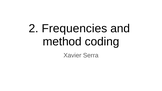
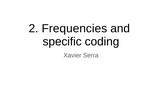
method: method -> specific
